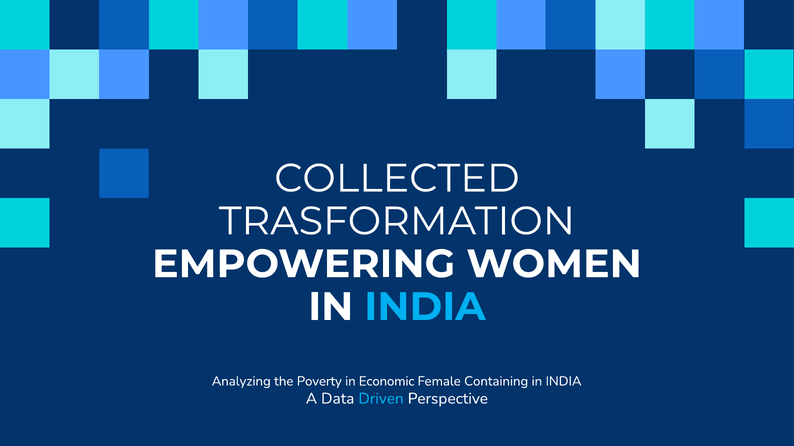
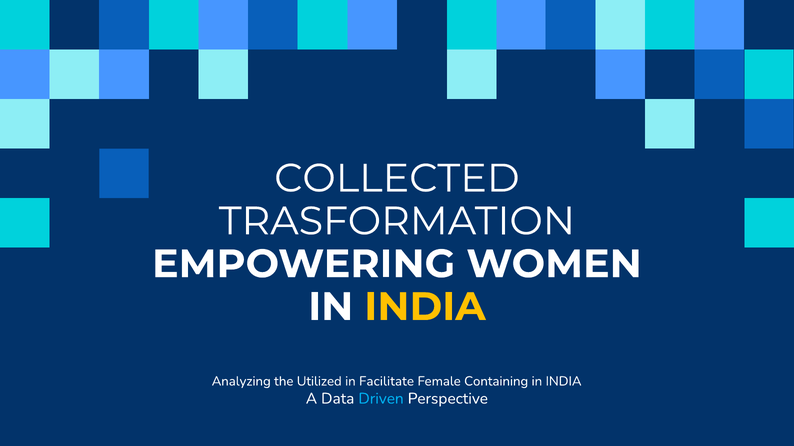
INDIA at (425, 307) colour: light blue -> yellow
Poverty: Poverty -> Utilized
Economic: Economic -> Facilitate
